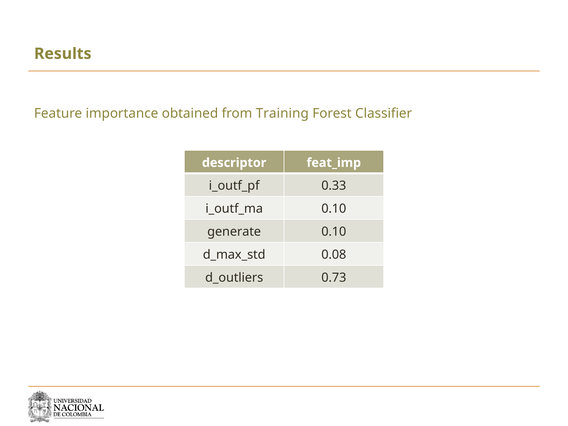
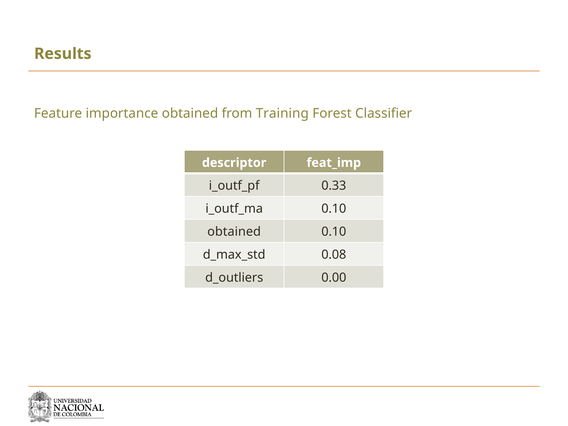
generate at (234, 232): generate -> obtained
0.73: 0.73 -> 0.00
